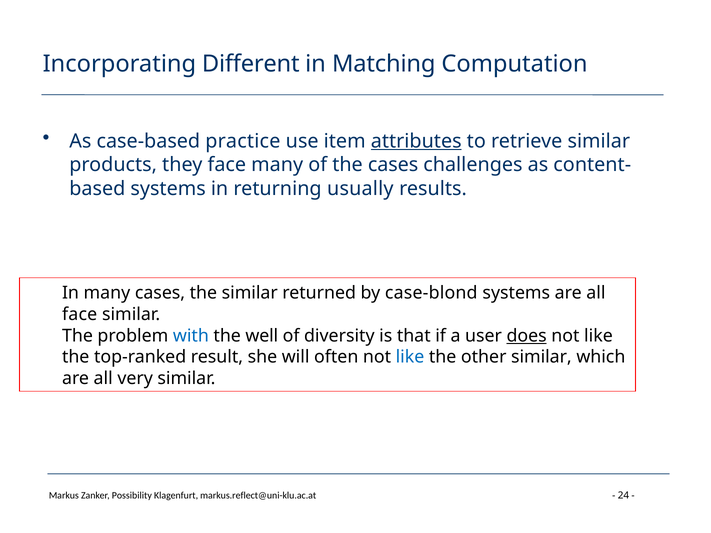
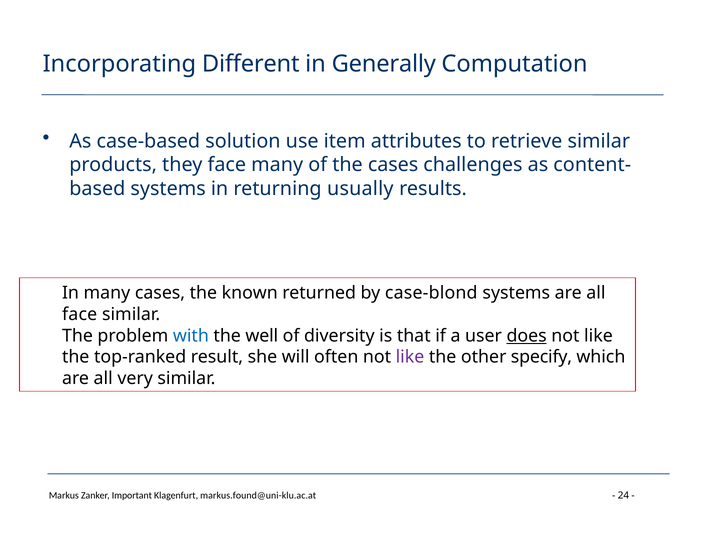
Matching: Matching -> Generally
practice: practice -> solution
attributes underline: present -> none
the similar: similar -> known
like at (410, 357) colour: blue -> purple
other similar: similar -> specify
Possibility: Possibility -> Important
markus.reflect@uni-klu.ac.at: markus.reflect@uni-klu.ac.at -> markus.found@uni-klu.ac.at
